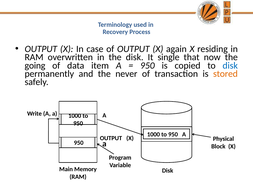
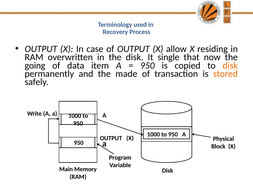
again: again -> allow
disk at (230, 65) colour: blue -> orange
never: never -> made
